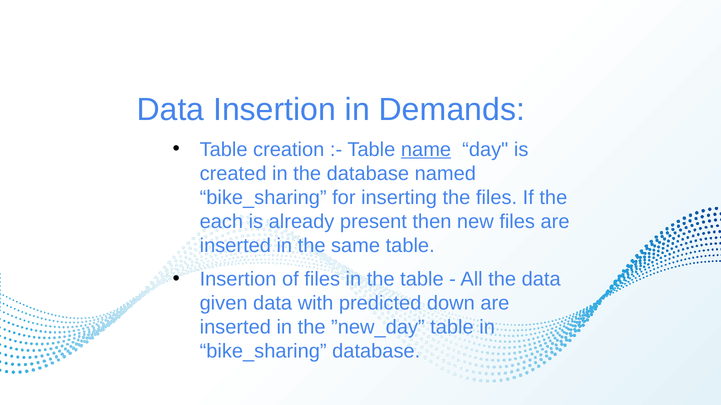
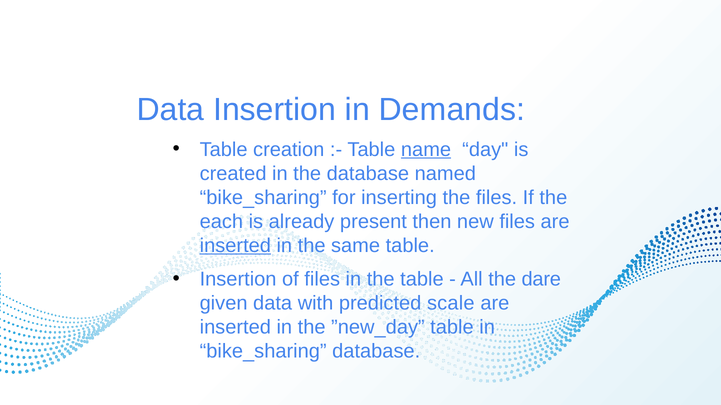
inserted at (235, 246) underline: none -> present
the data: data -> dare
down: down -> scale
